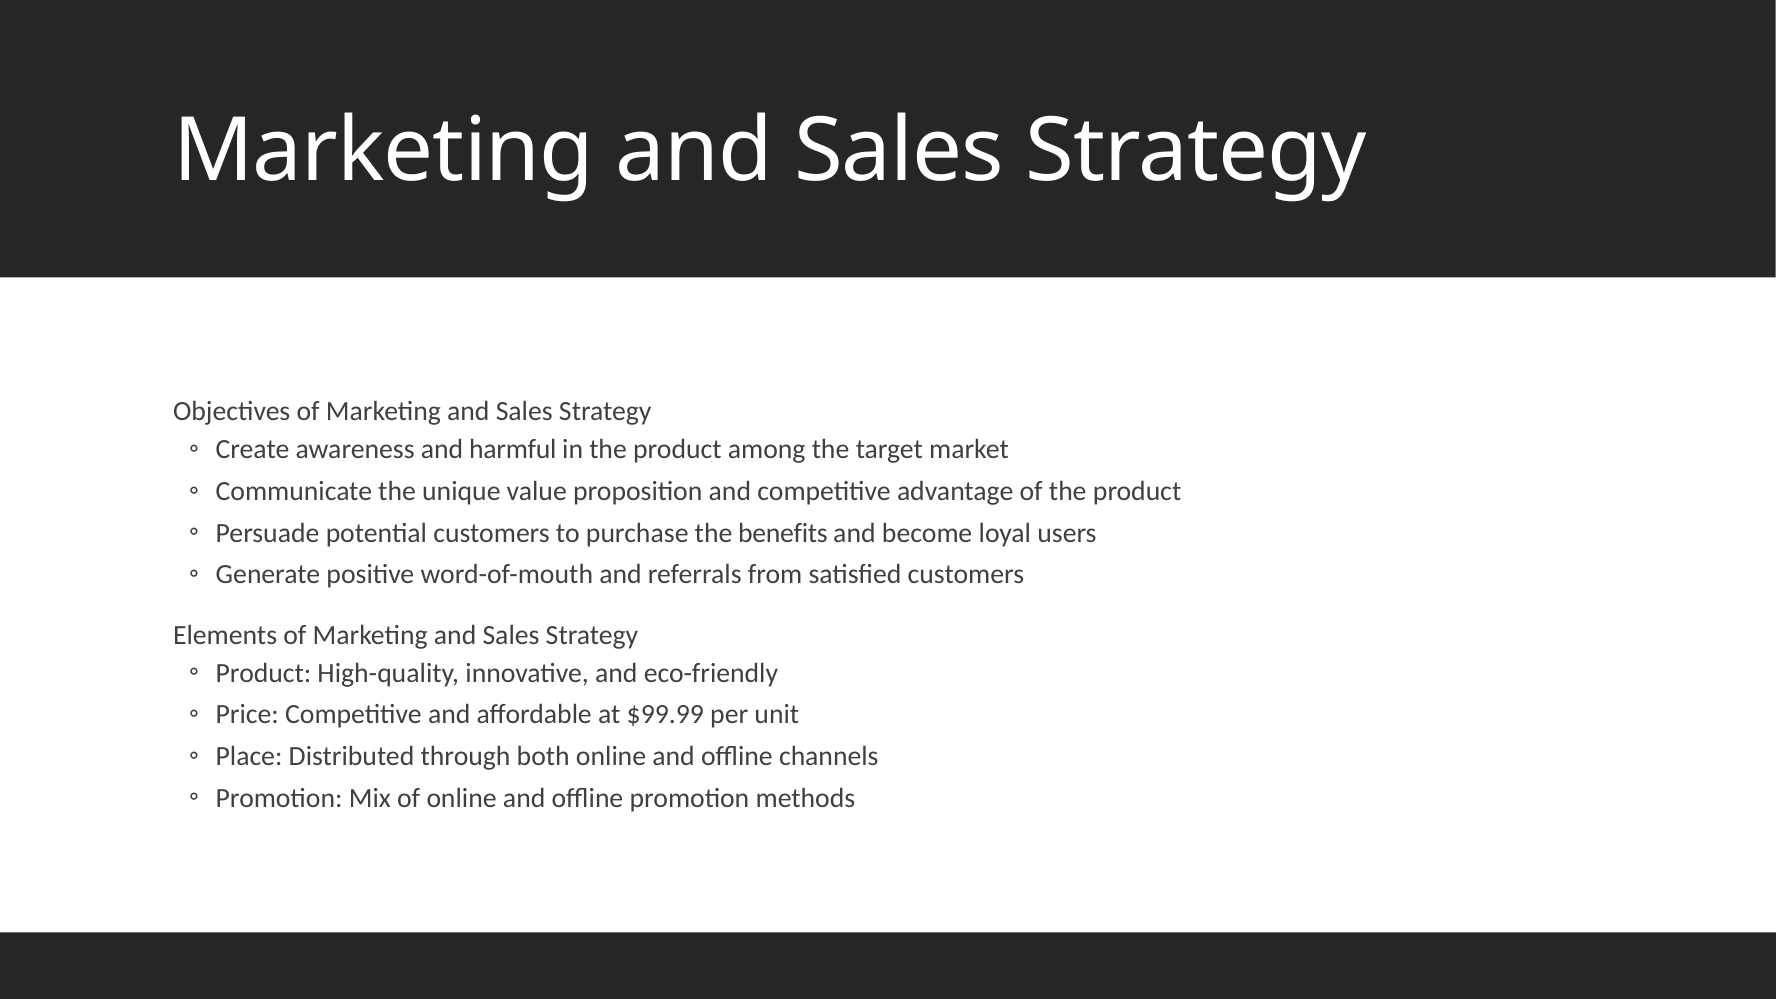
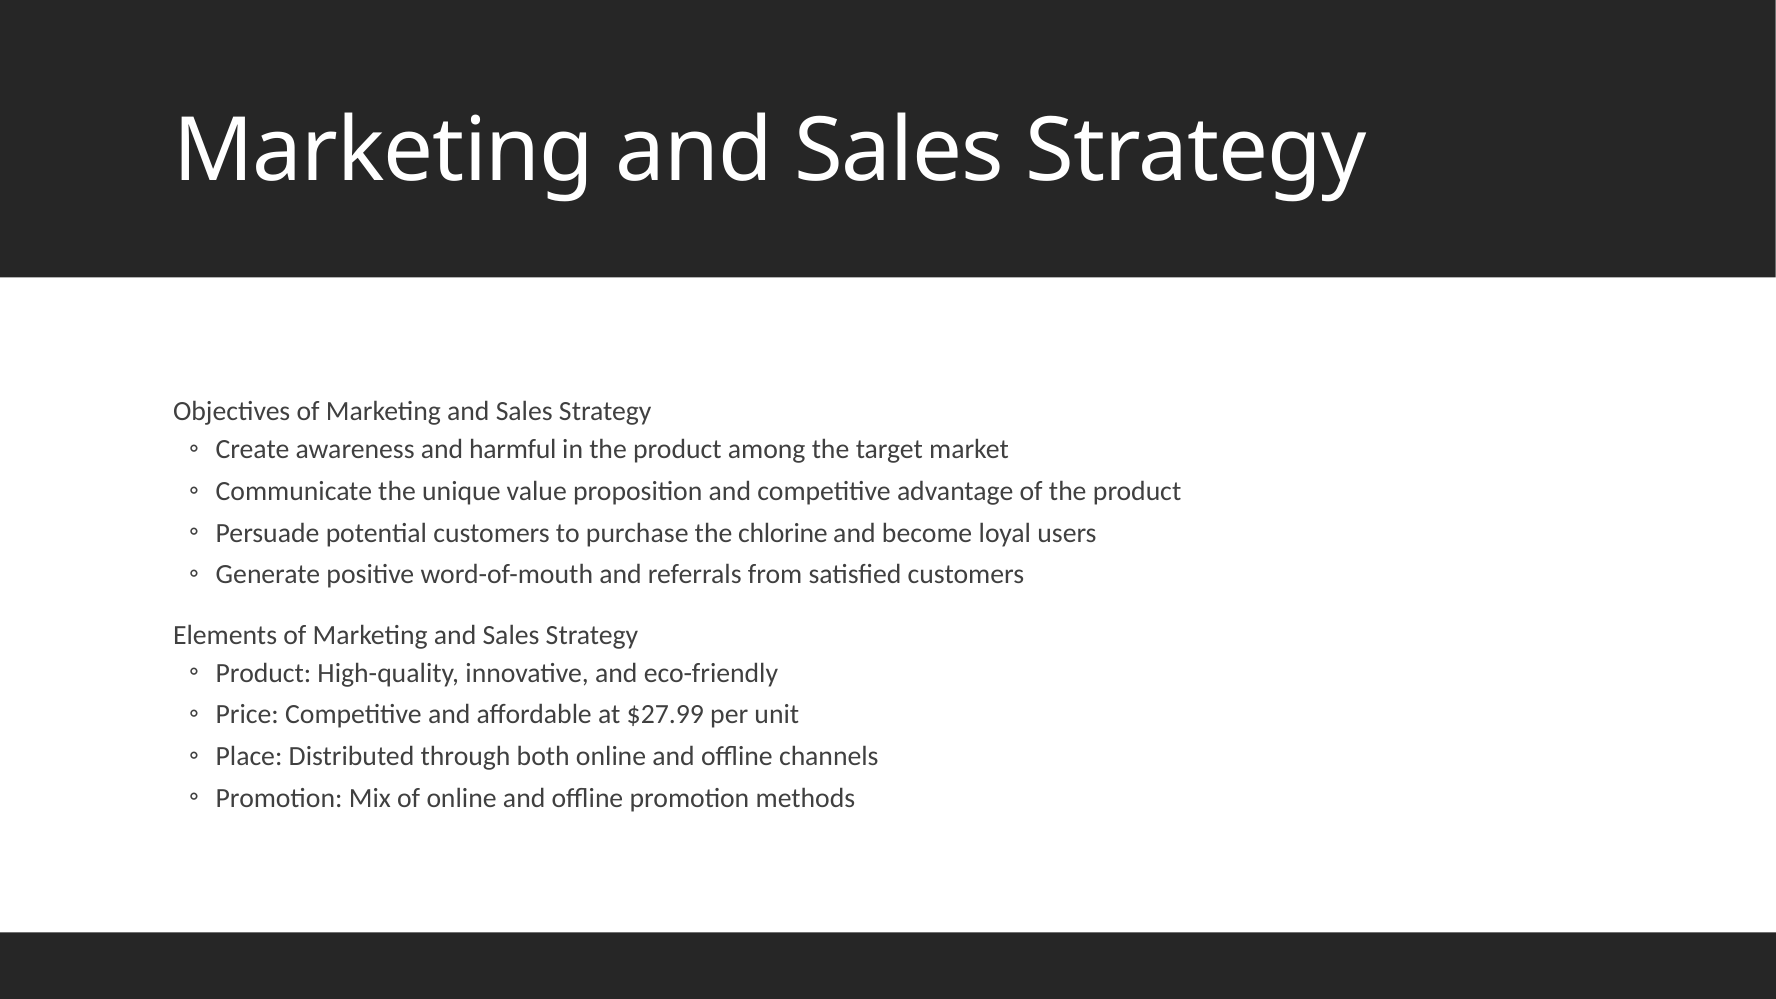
benefits: benefits -> chlorine
$99.99: $99.99 -> $27.99
